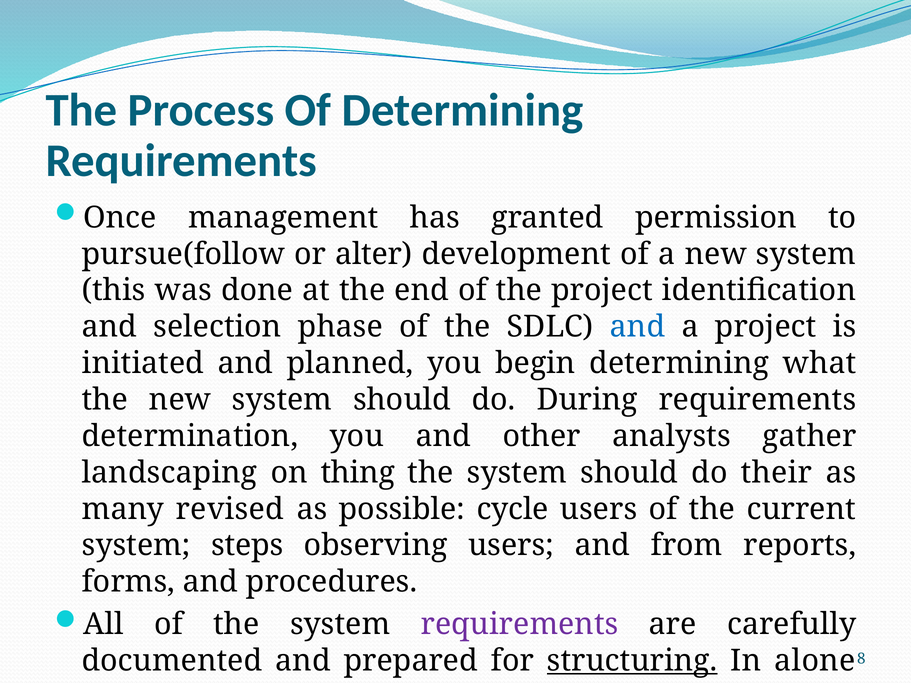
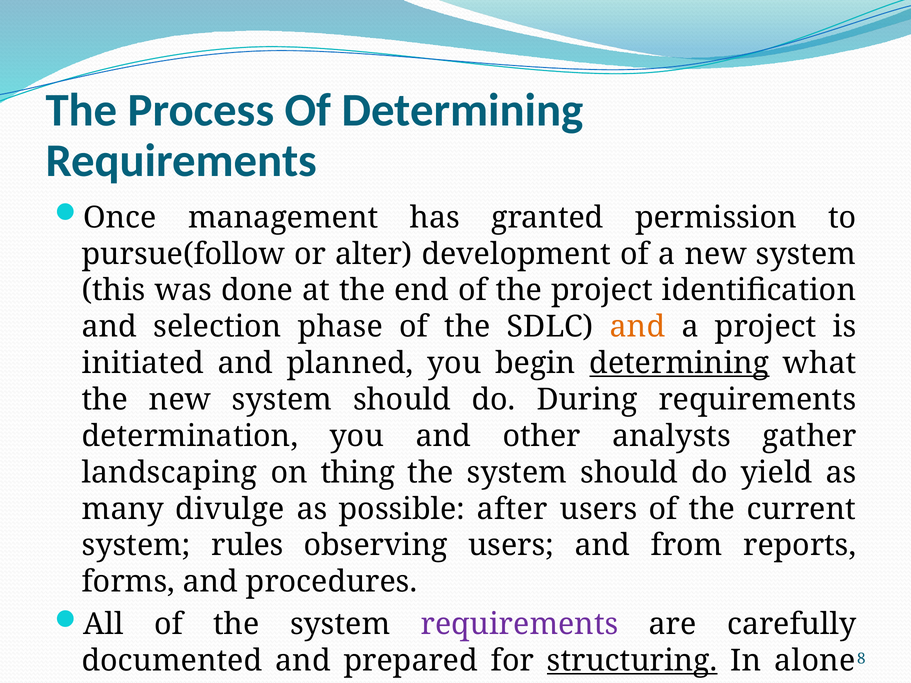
and at (638, 327) colour: blue -> orange
determining at (679, 363) underline: none -> present
their: their -> yield
revised: revised -> divulge
cycle: cycle -> after
steps: steps -> rules
